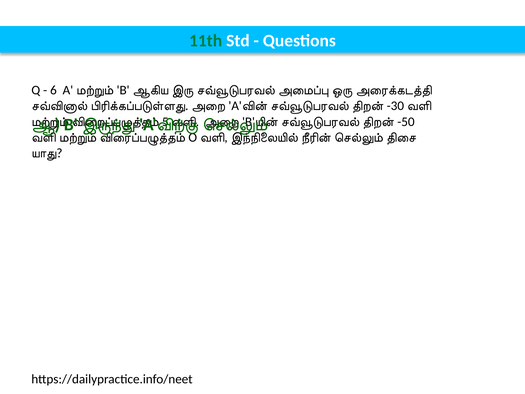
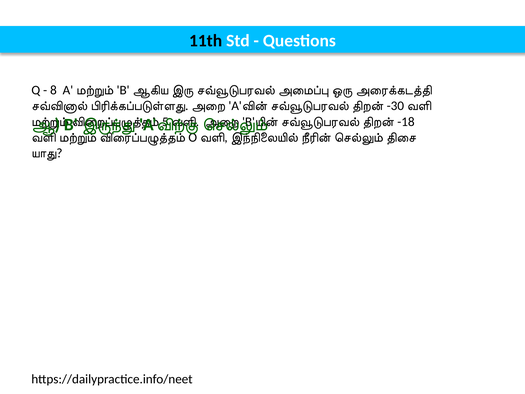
11th colour: green -> black
6: 6 -> 8
-50: -50 -> -18
